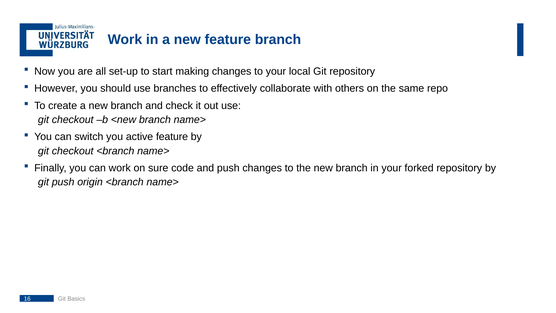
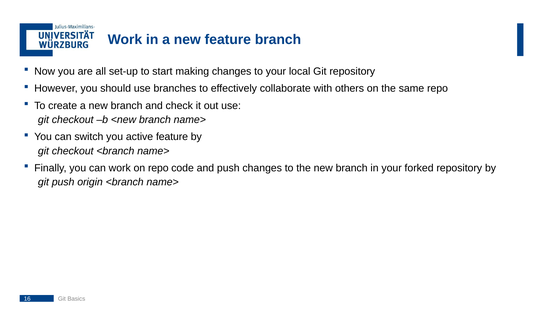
on sure: sure -> repo
